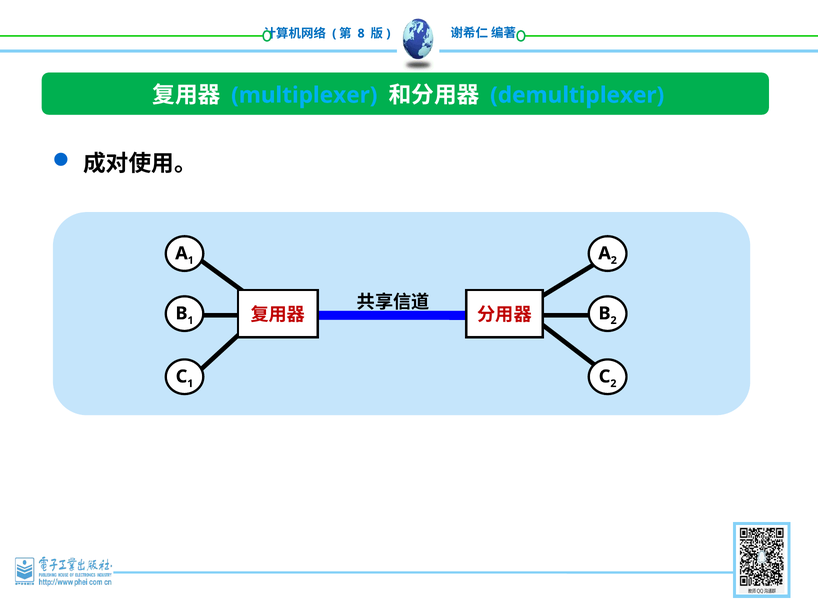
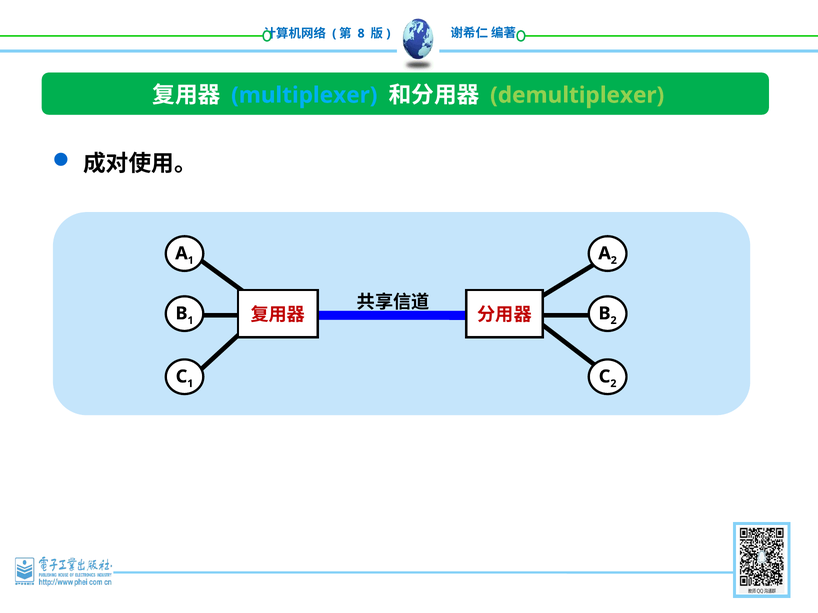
demultiplexer colour: light blue -> light green
